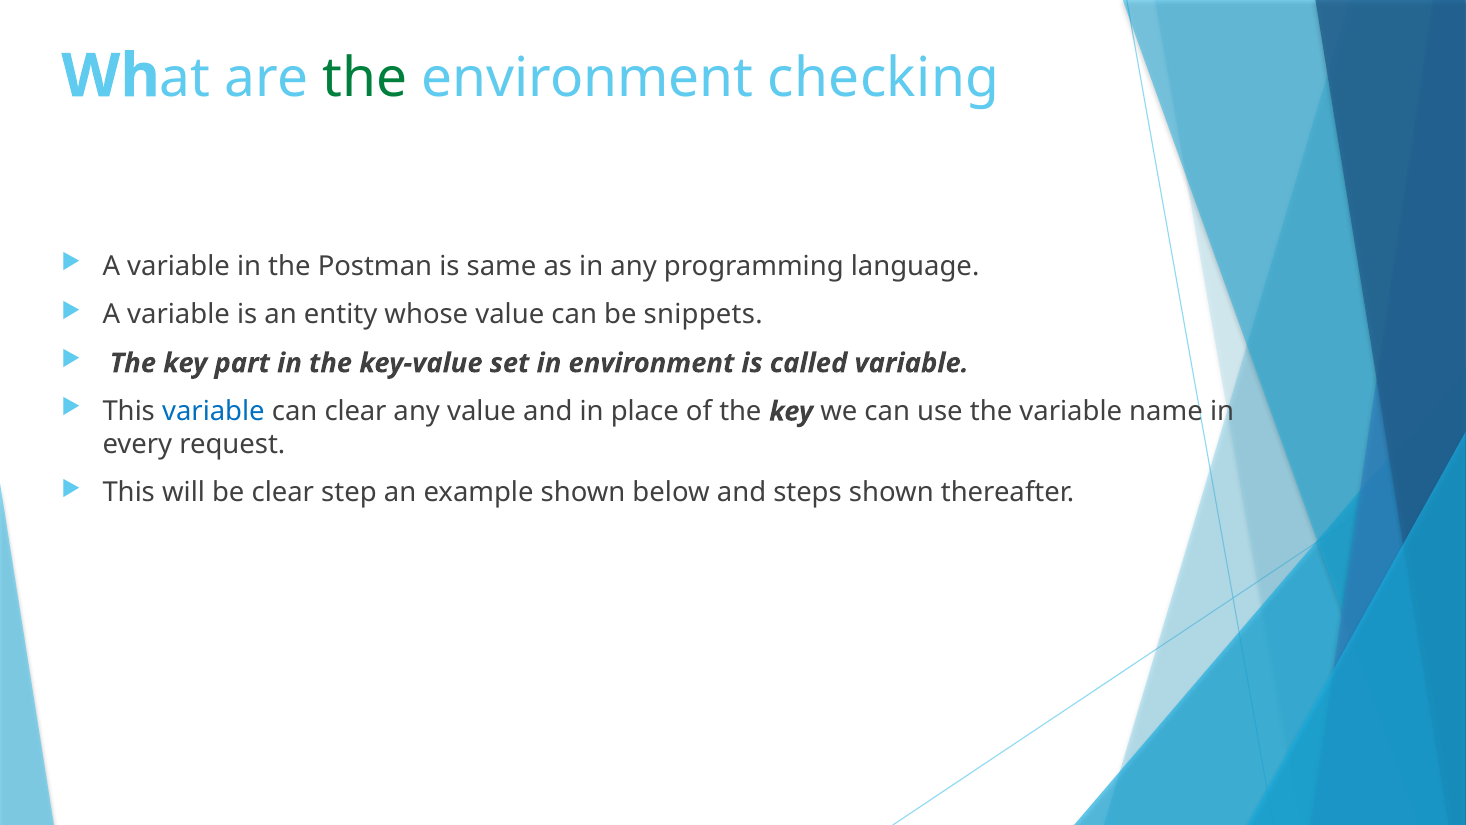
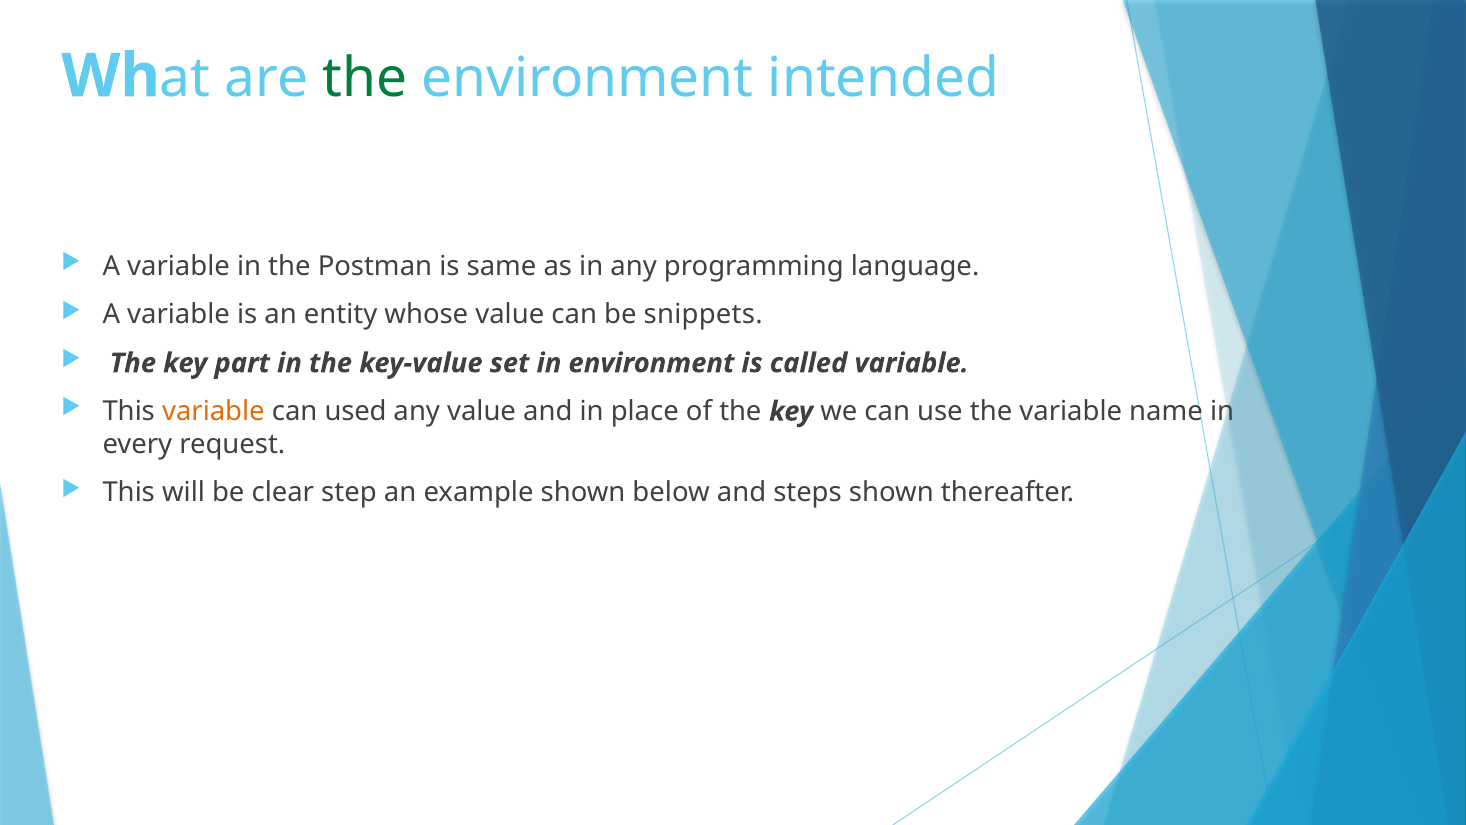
checking: checking -> intended
variable at (213, 411) colour: blue -> orange
can clear: clear -> used
